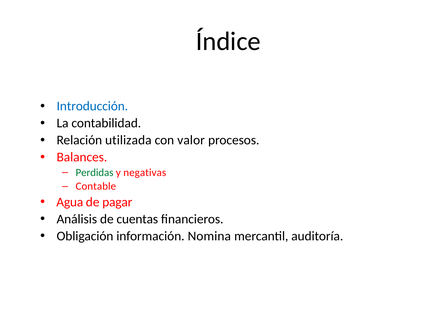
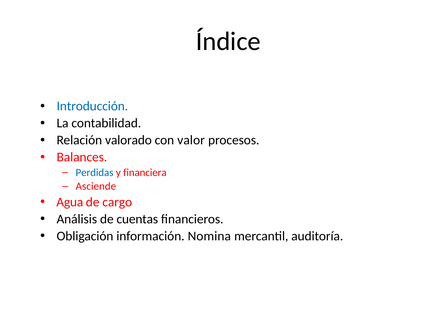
utilizada: utilizada -> valorado
Perdidas colour: green -> blue
negativas: negativas -> financiera
Contable: Contable -> Asciende
pagar: pagar -> cargo
